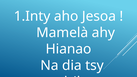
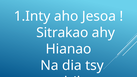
Mamelà: Mamelà -> Sitrakao
